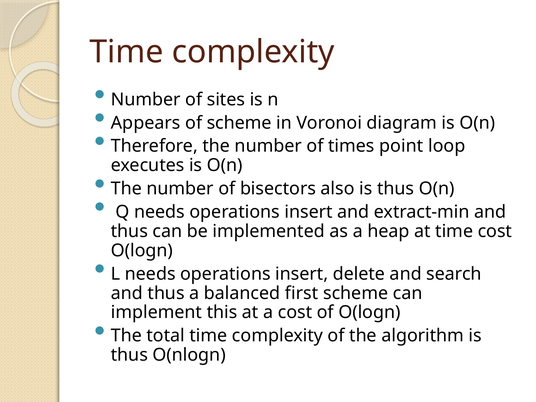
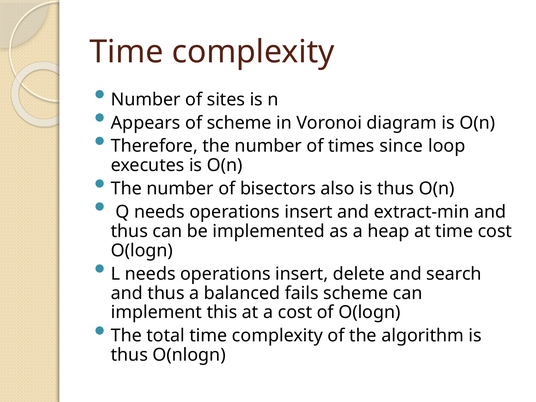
point: point -> since
first: first -> fails
